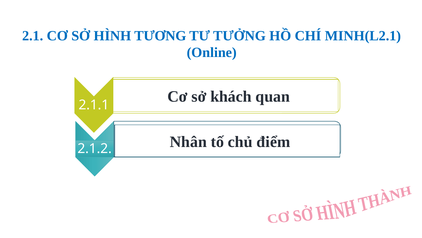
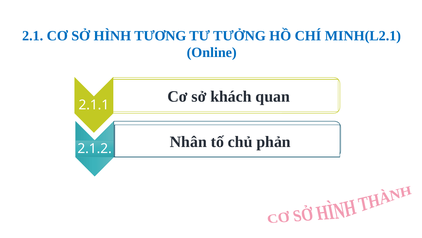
điểm: điểm -> phản
